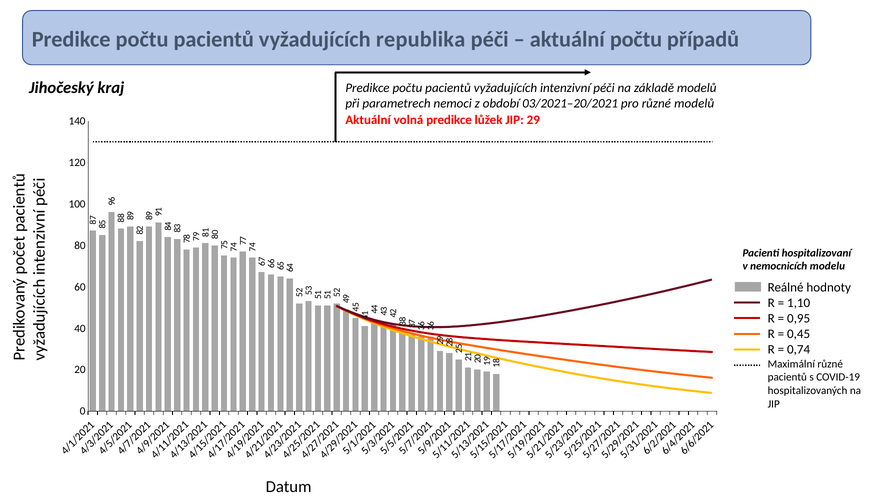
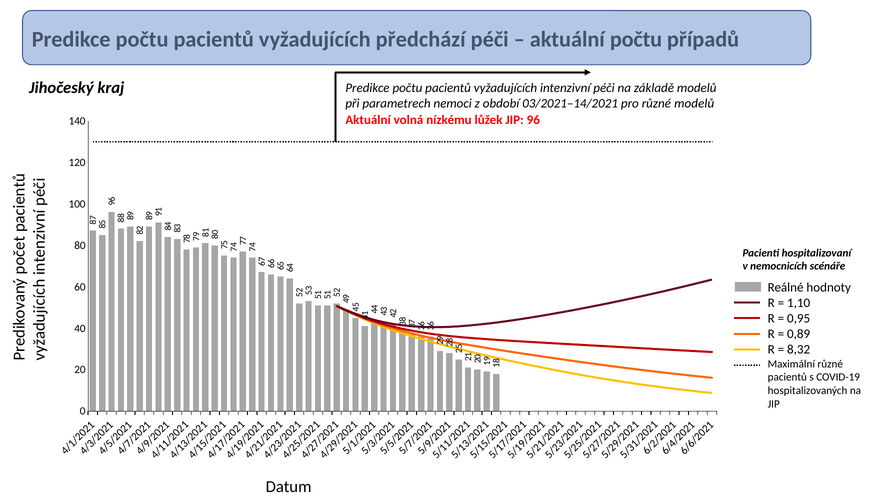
republika: republika -> předchází
03/2021–20/2021: 03/2021–20/2021 -> 03/2021–14/2021
volná predikce: predikce -> nízkému
29: 29 -> 96
modelu: modelu -> scénáře
0,45: 0,45 -> 0,89
0,74: 0,74 -> 8,32
